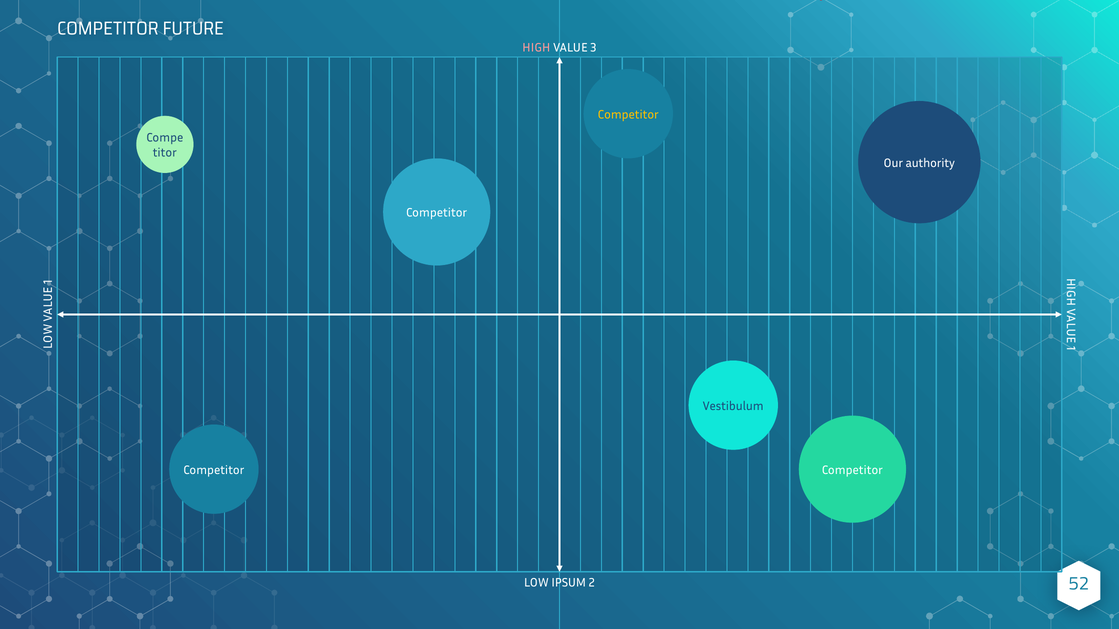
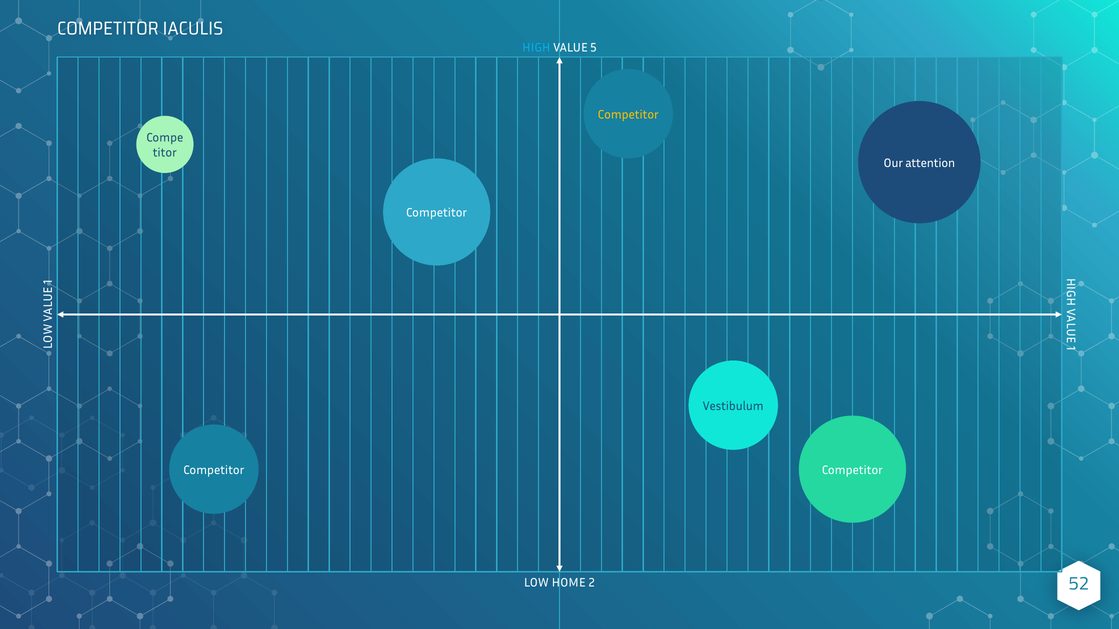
FUTURE: FUTURE -> IACULIS
HIGH colour: pink -> light blue
3: 3 -> 5
authority: authority -> attention
IPSUM: IPSUM -> HOME
